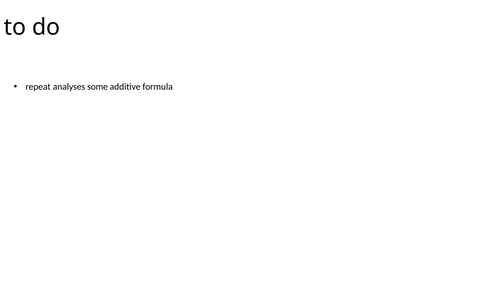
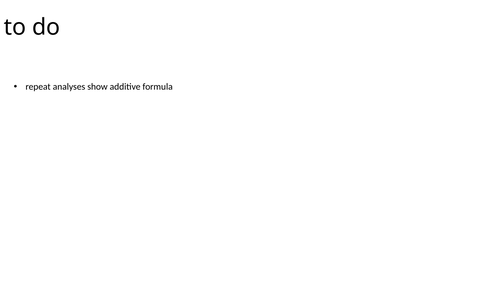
some: some -> show
